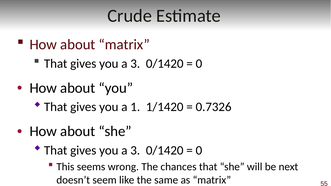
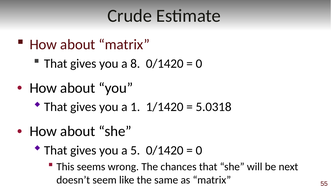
3 at (135, 64): 3 -> 8
0.7326: 0.7326 -> 5.0318
3 at (135, 151): 3 -> 5
